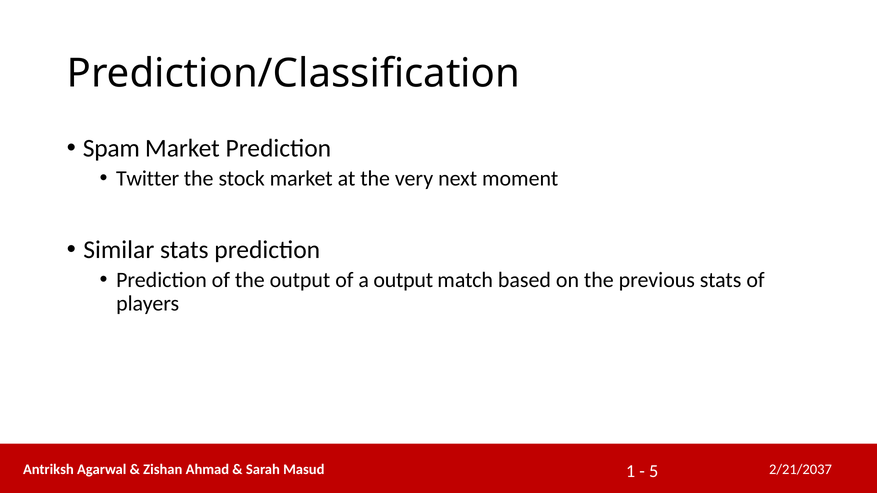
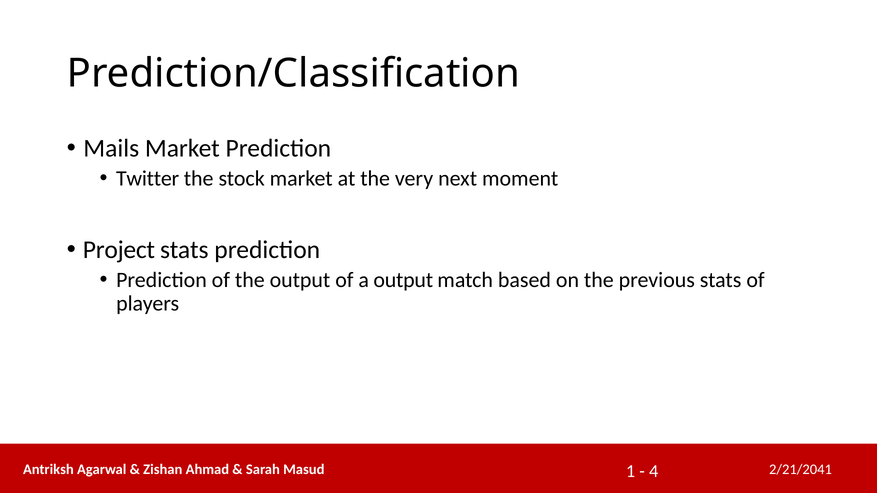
Spam: Spam -> Mails
Similar: Similar -> Project
2/21/2037: 2/21/2037 -> 2/21/2041
5: 5 -> 4
